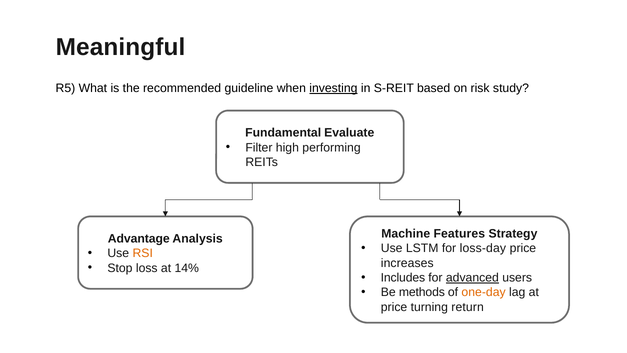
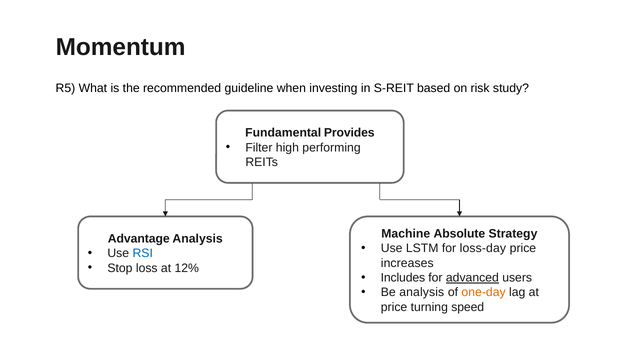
Meaningful: Meaningful -> Momentum
investing underline: present -> none
Evaluate: Evaluate -> Provides
Features: Features -> Absolute
RSI colour: orange -> blue
14%: 14% -> 12%
Be methods: methods -> analysis
return: return -> speed
